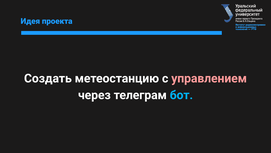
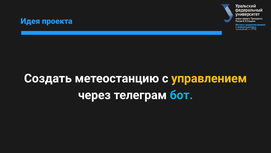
управлением colour: pink -> yellow
